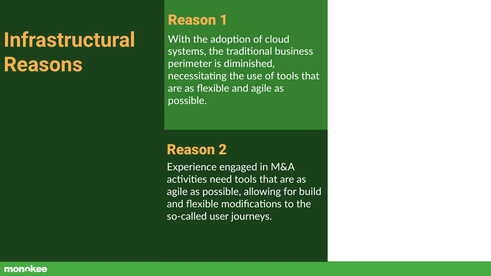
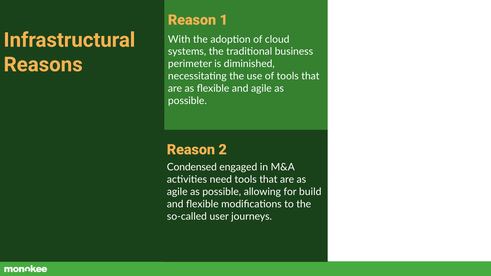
Experience: Experience -> Condensed
